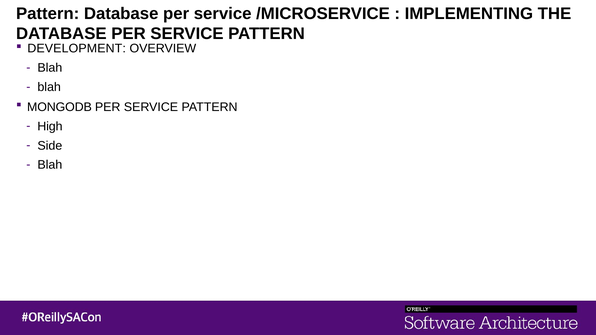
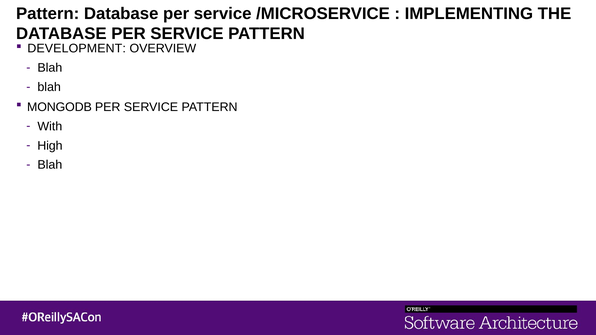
High: High -> With
Side: Side -> High
